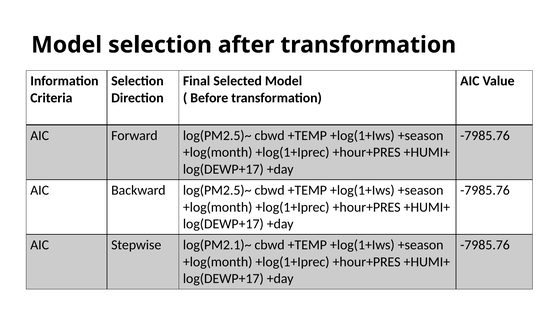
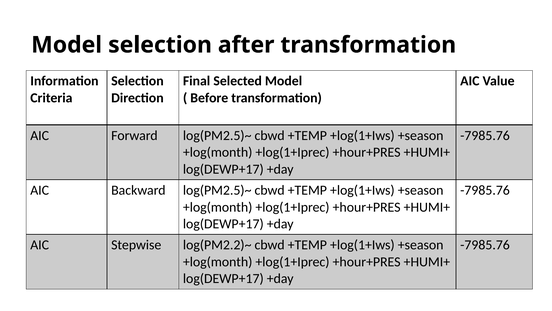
log(PM2.1)~: log(PM2.1)~ -> log(PM2.2)~
